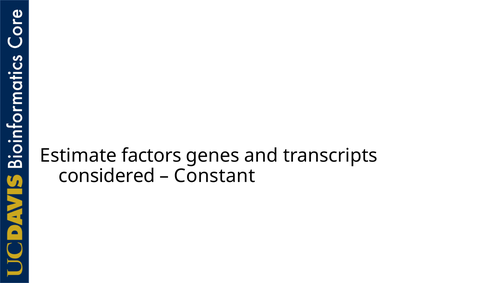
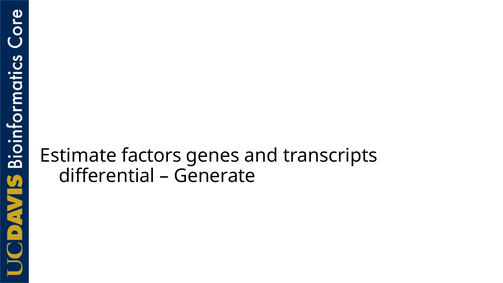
considered: considered -> differential
Constant: Constant -> Generate
